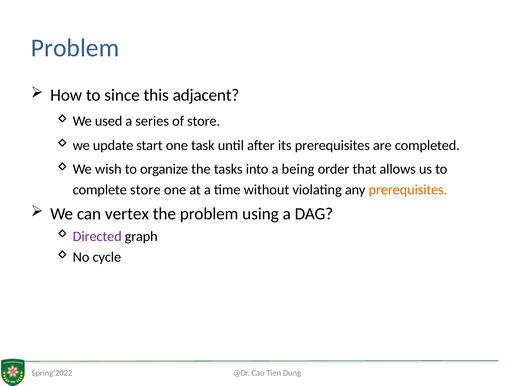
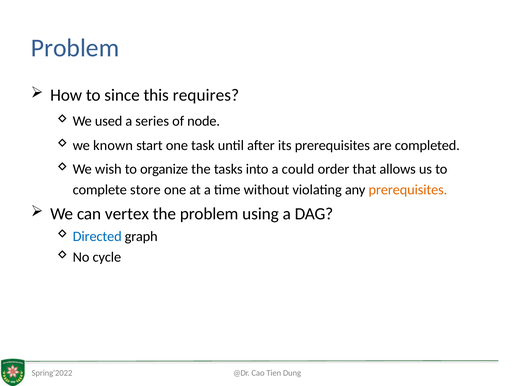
adjacent: adjacent -> requires
of store: store -> node
update: update -> known
being: being -> could
Directed colour: purple -> blue
